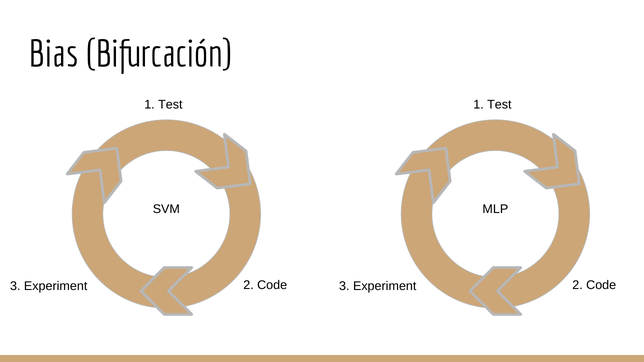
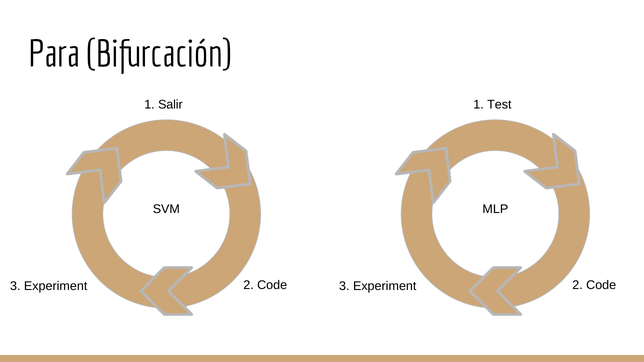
Bias: Bias -> Para
Test at (170, 105): Test -> Salir
